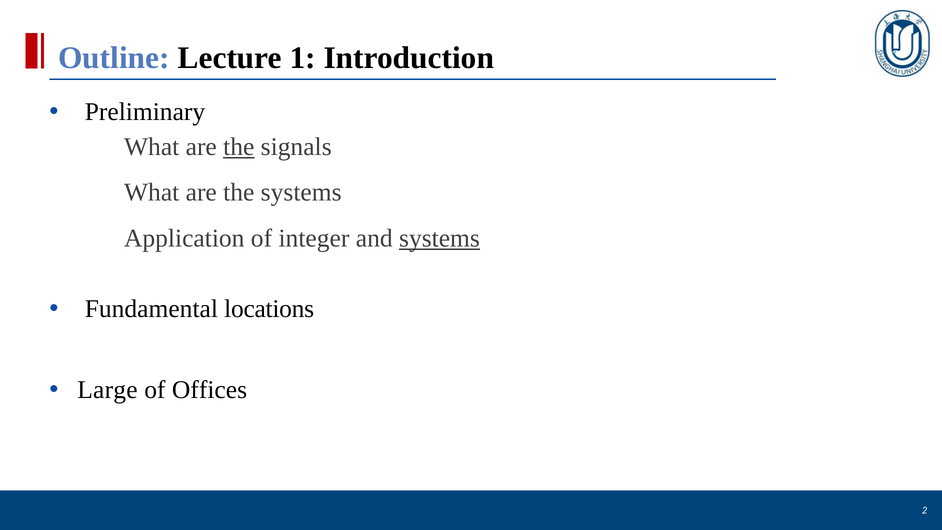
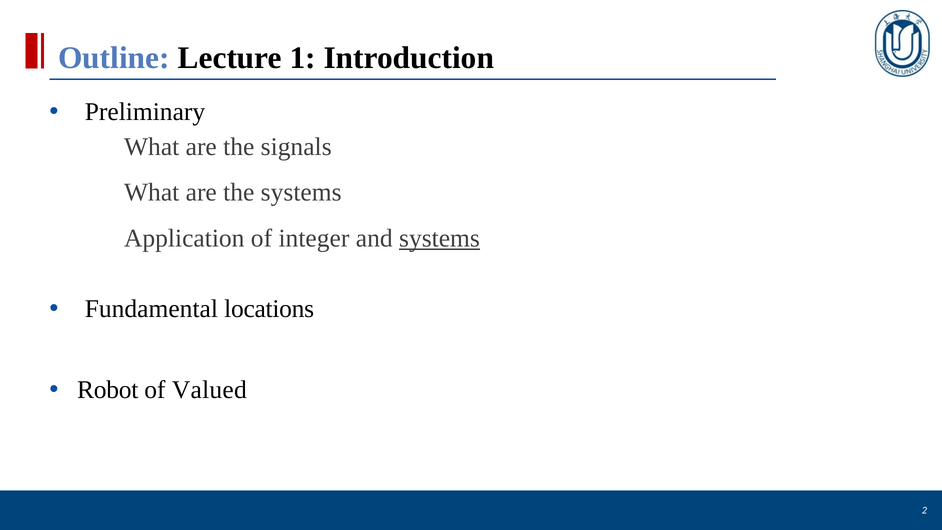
the at (239, 147) underline: present -> none
Large: Large -> Robot
Offices: Offices -> Valued
